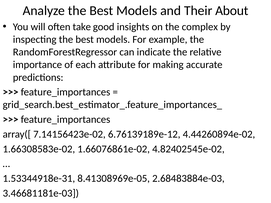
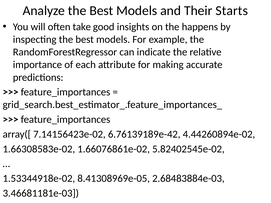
About: About -> Starts
complex: complex -> happens
6.76139189e-12: 6.76139189e-12 -> 6.76139189e-42
4.82402545e-02: 4.82402545e-02 -> 5.82402545e-02
1.53344918e-31: 1.53344918e-31 -> 1.53344918e-02
